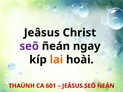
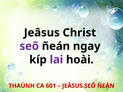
lai colour: orange -> purple
